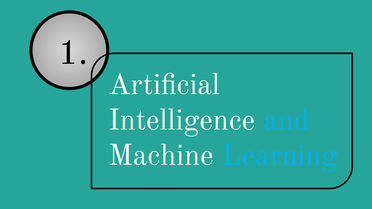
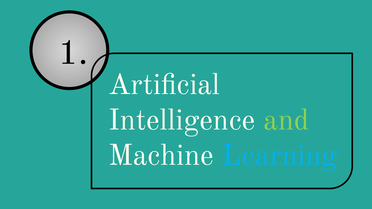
and colour: light blue -> light green
